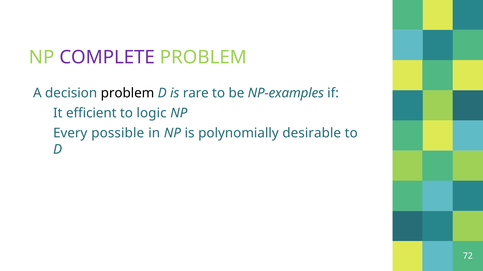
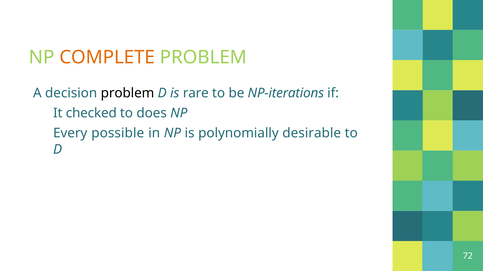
COMPLETE colour: purple -> orange
NP-examples: NP-examples -> NP-iterations
efficient: efficient -> checked
logic: logic -> does
